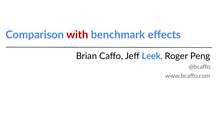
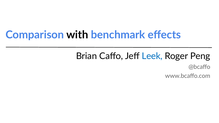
with colour: red -> black
